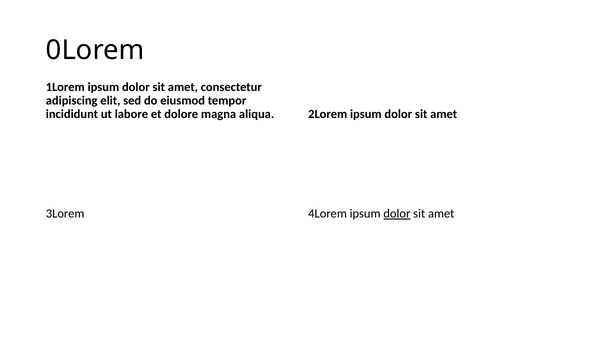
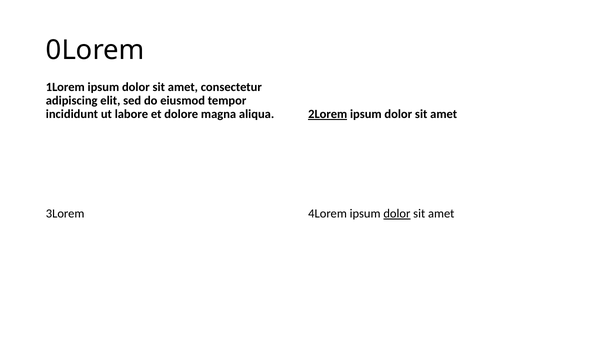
2Lorem underline: none -> present
